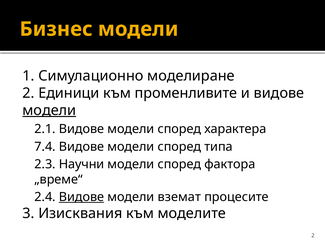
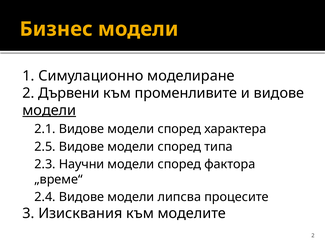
Единици: Единици -> Дървени
7.4: 7.4 -> 2.5
Видове at (81, 198) underline: present -> none
вземат: вземат -> липсва
